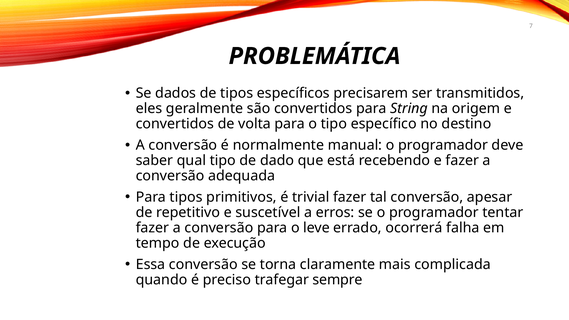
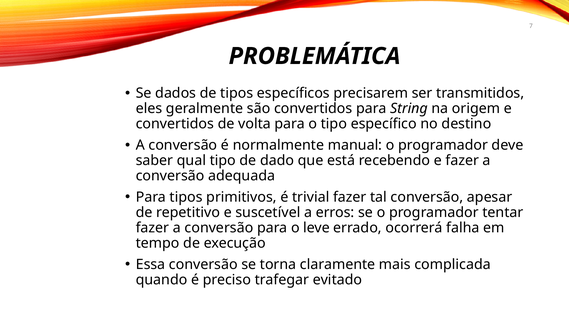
sempre: sempre -> evitado
